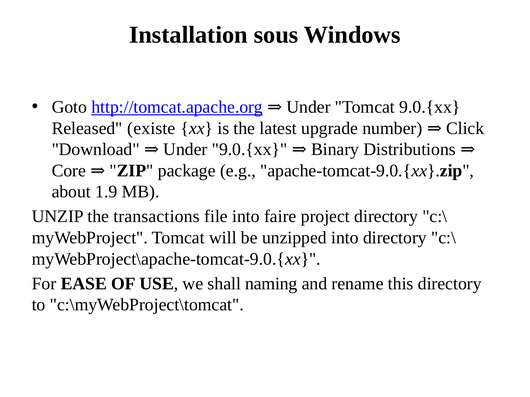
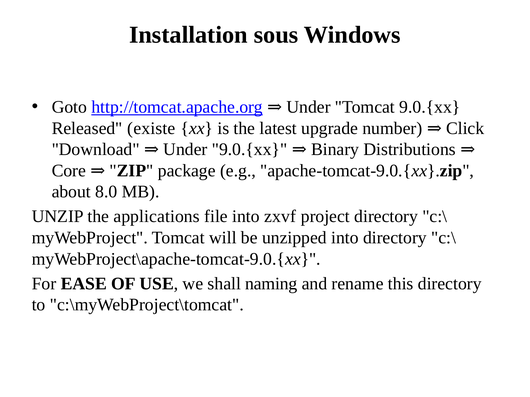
1.9: 1.9 -> 8.0
transactions: transactions -> applications
faire: faire -> zxvf
